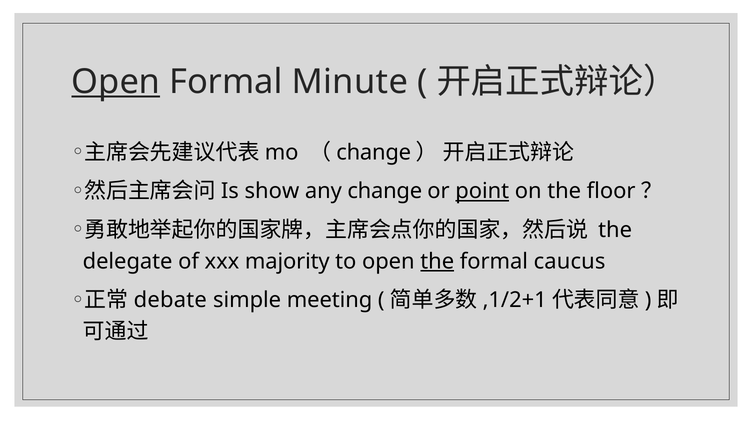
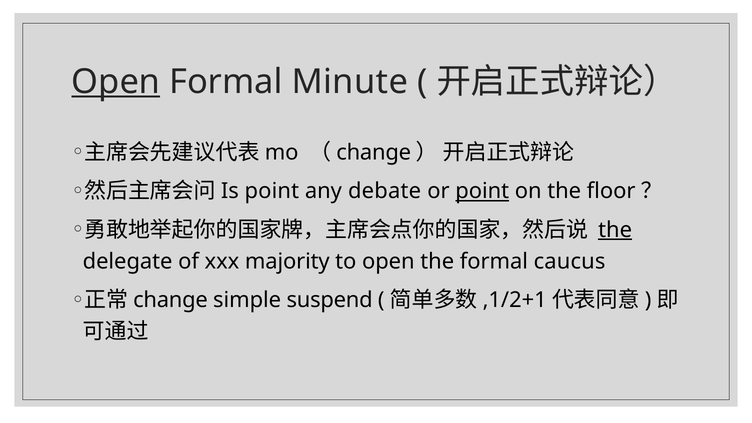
show at (272, 191): show -> point
any change: change -> debate
the at (615, 230) underline: none -> present
the at (437, 261) underline: present -> none
debate at (170, 300): debate -> change
meeting: meeting -> suspend
